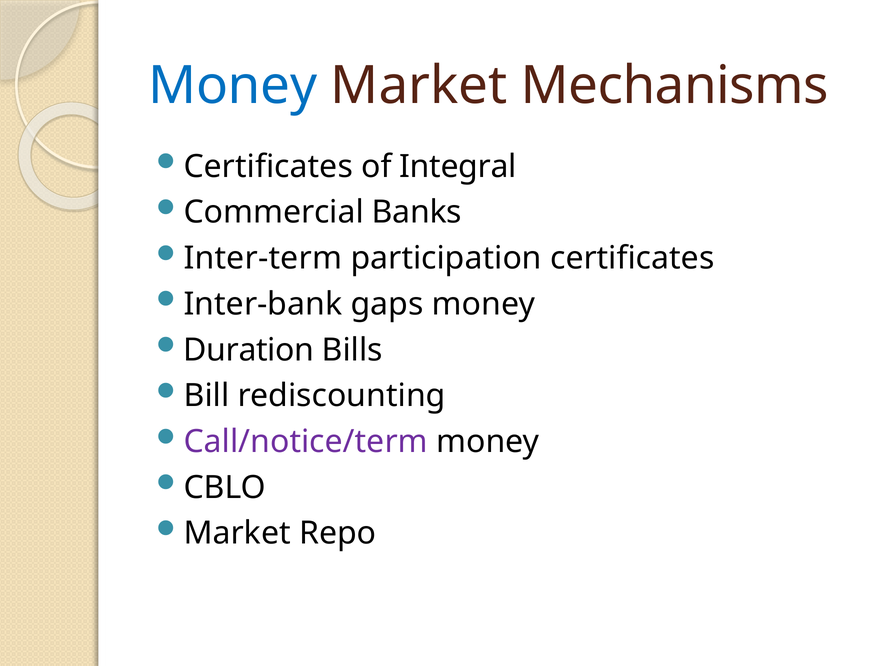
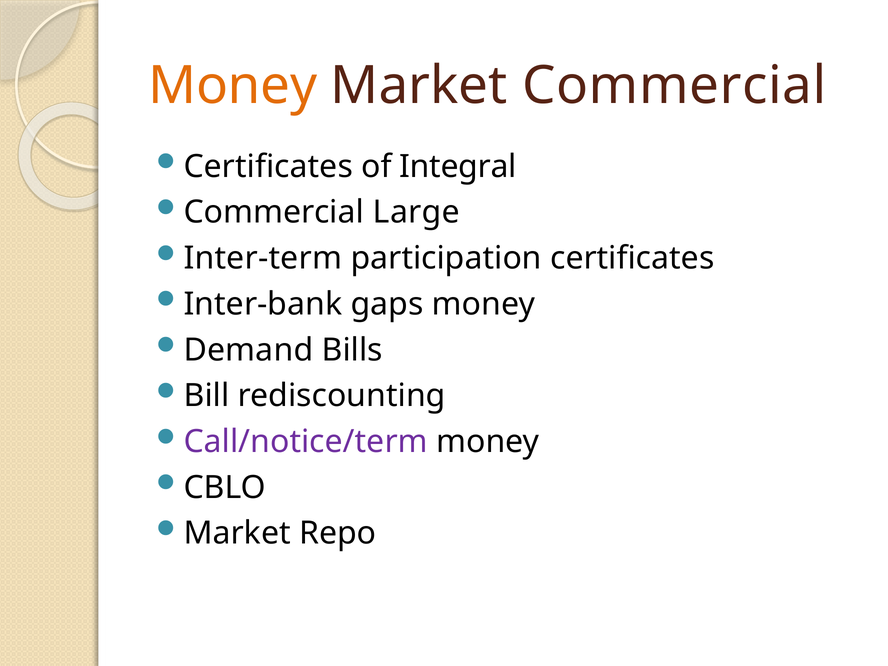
Money at (233, 86) colour: blue -> orange
Market Mechanisms: Mechanisms -> Commercial
Banks: Banks -> Large
Duration: Duration -> Demand
